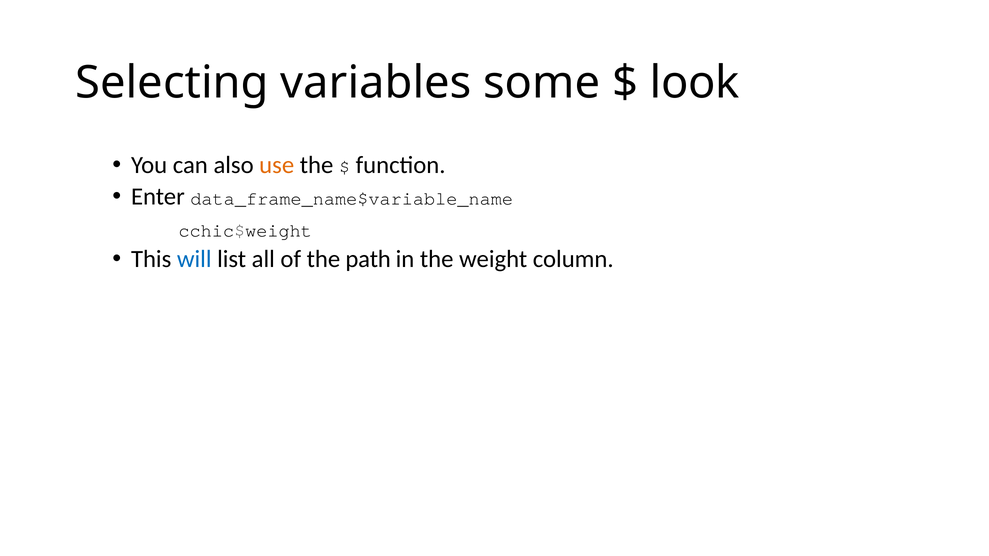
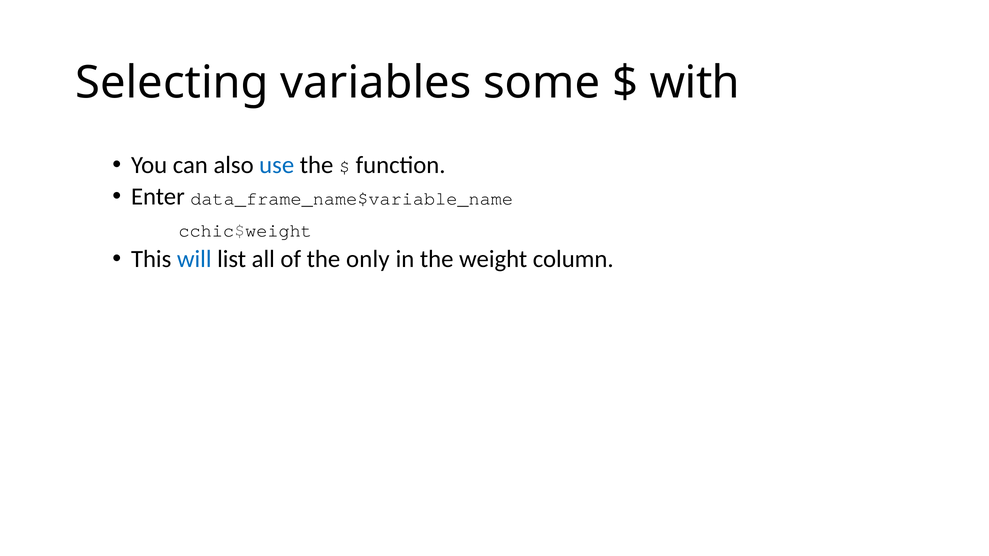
look: look -> with
use colour: orange -> blue
path: path -> only
